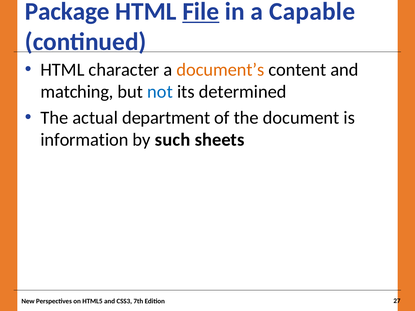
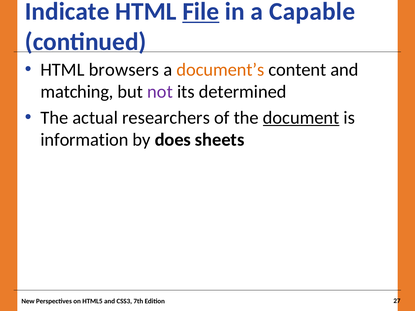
Package: Package -> Indicate
character: character -> browsers
not colour: blue -> purple
department: department -> researchers
document underline: none -> present
such: such -> does
